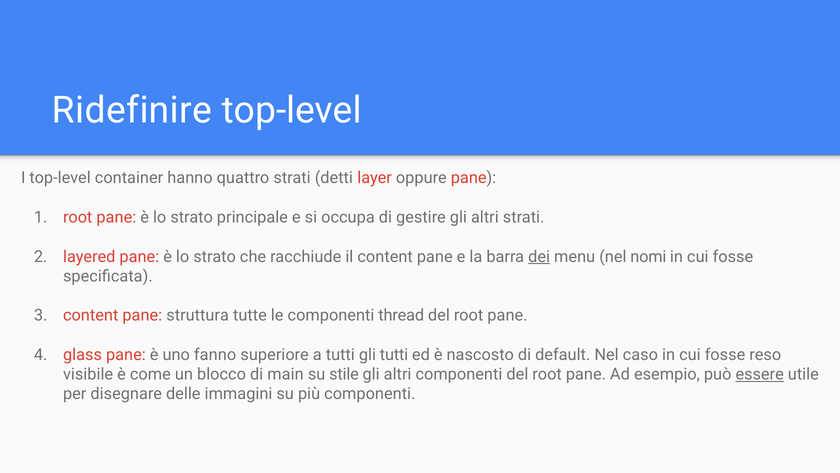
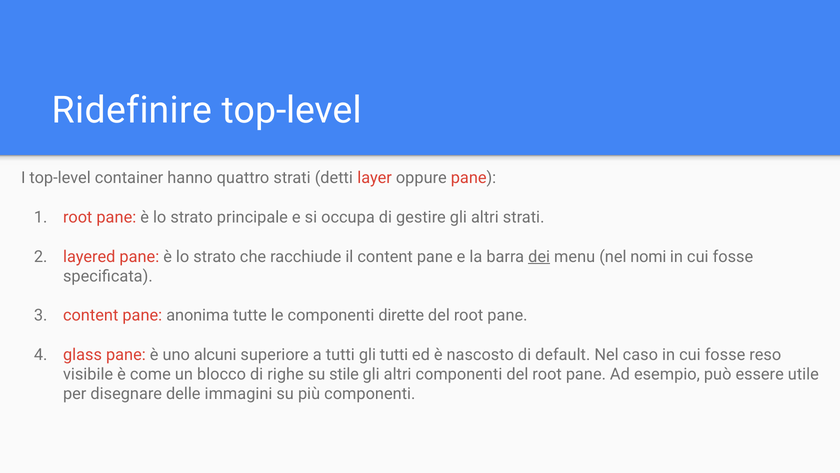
struttura: struttura -> anonima
thread: thread -> dirette
fanno: fanno -> alcuni
main: main -> righe
essere underline: present -> none
